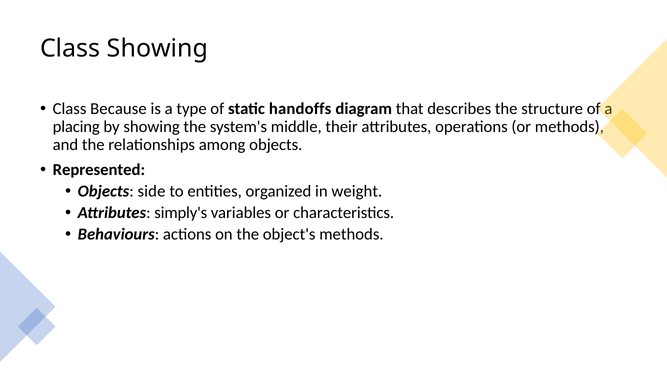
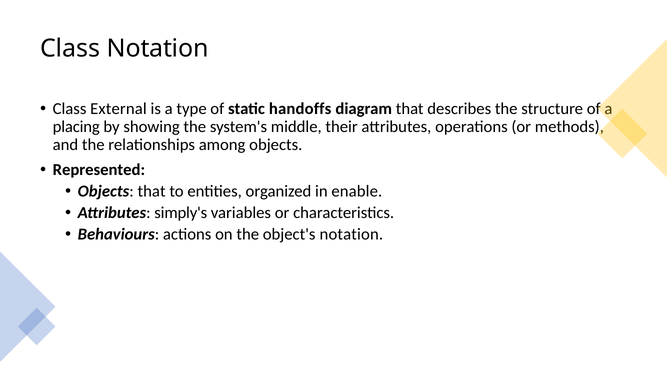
Class Showing: Showing -> Notation
Because: Because -> External
Objects side: side -> that
weight: weight -> enable
object's methods: methods -> notation
